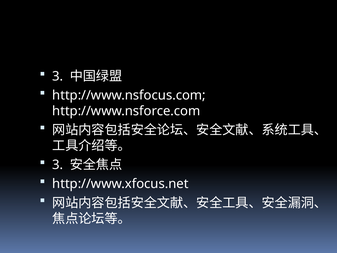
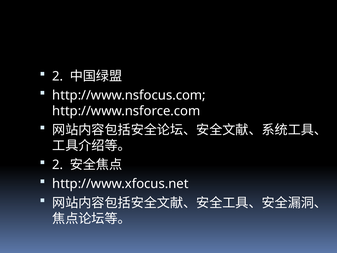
3 at (58, 76): 3 -> 2
3 at (58, 165): 3 -> 2
